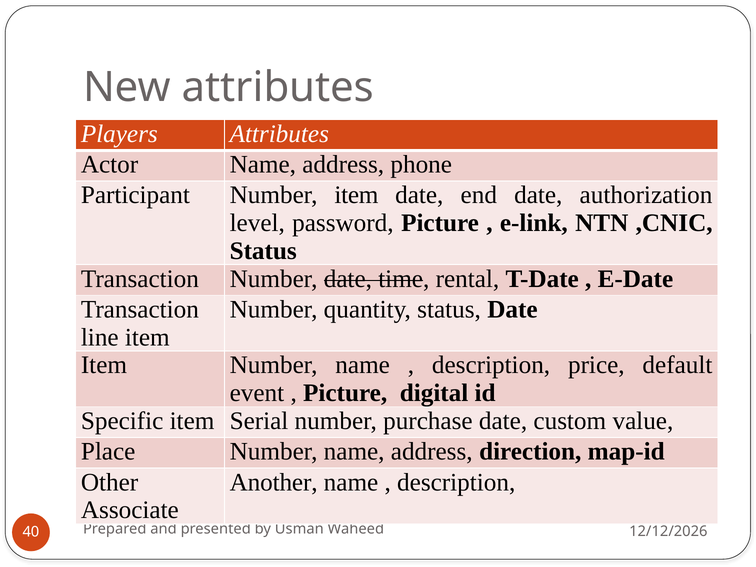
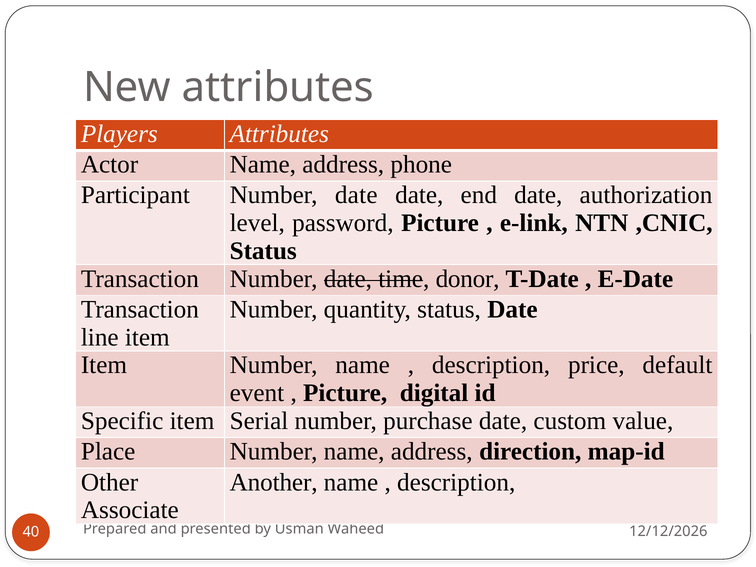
Participant Number item: item -> date
rental: rental -> donor
